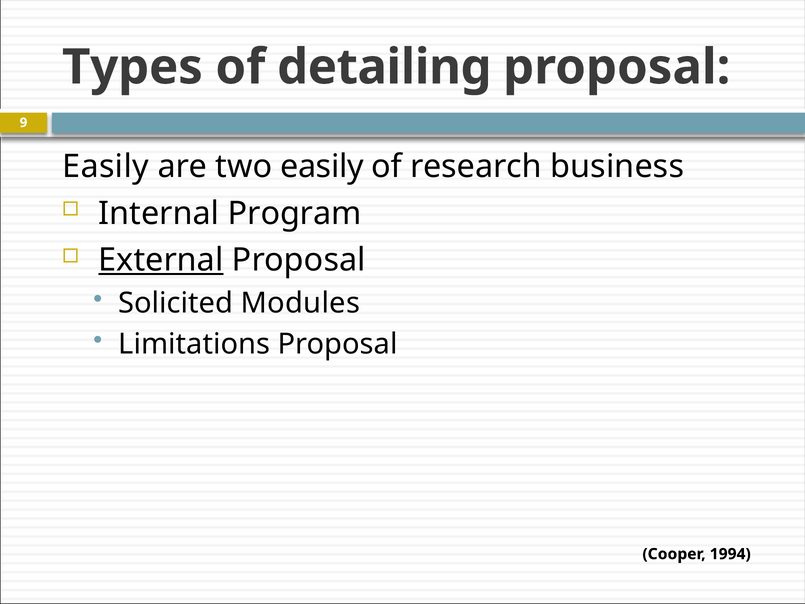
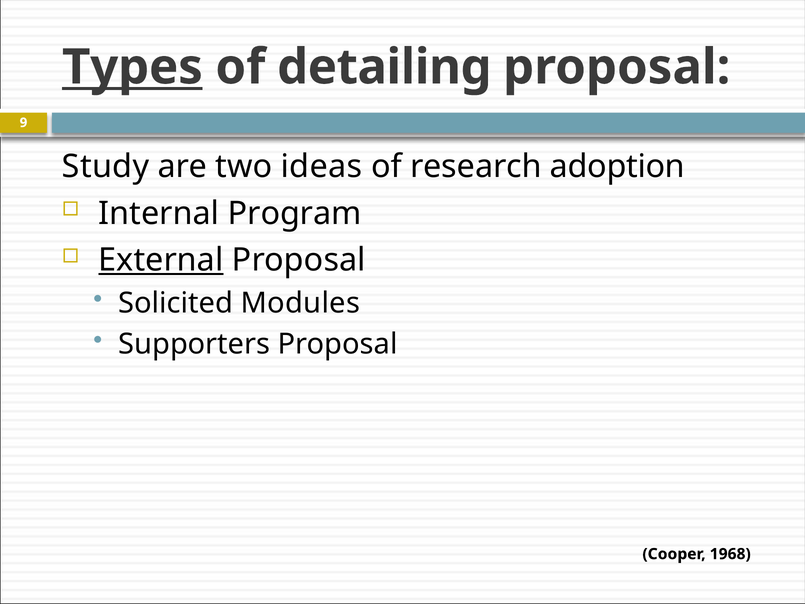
Types underline: none -> present
Easily at (106, 167): Easily -> Study
two easily: easily -> ideas
business: business -> adoption
Limitations: Limitations -> Supporters
1994: 1994 -> 1968
